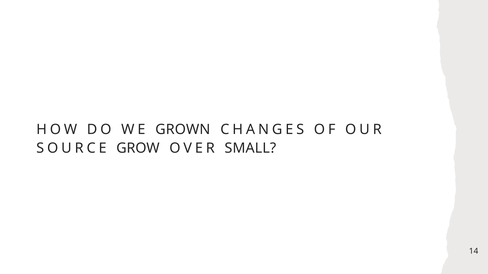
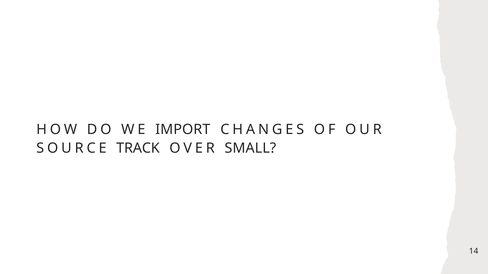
GROWN: GROWN -> IMPORT
GROW: GROW -> TRACK
